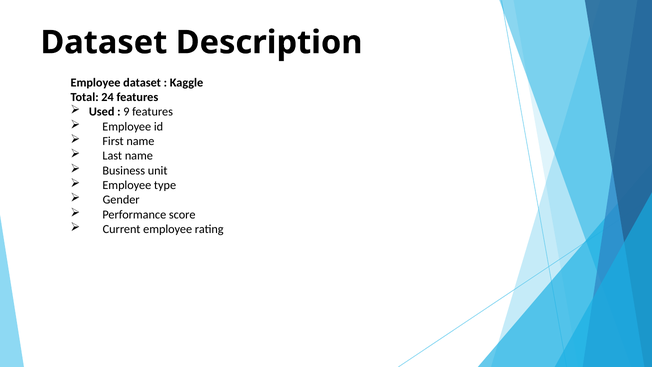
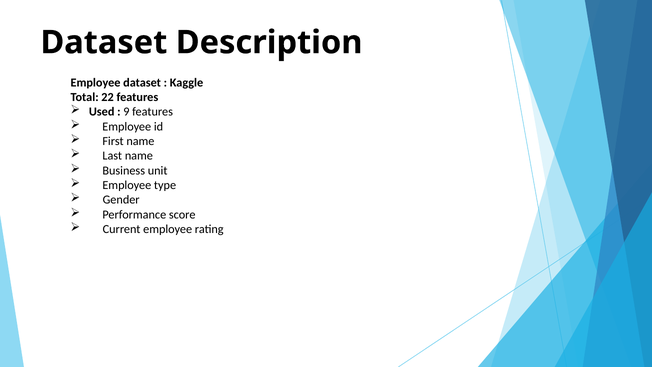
24: 24 -> 22
